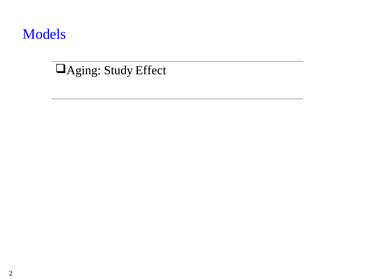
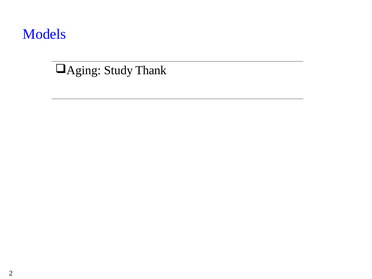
Effect: Effect -> Thank
